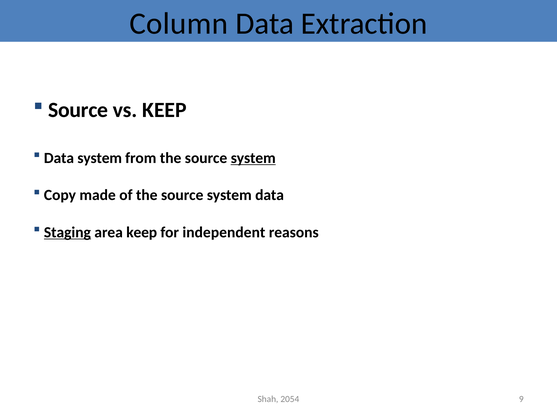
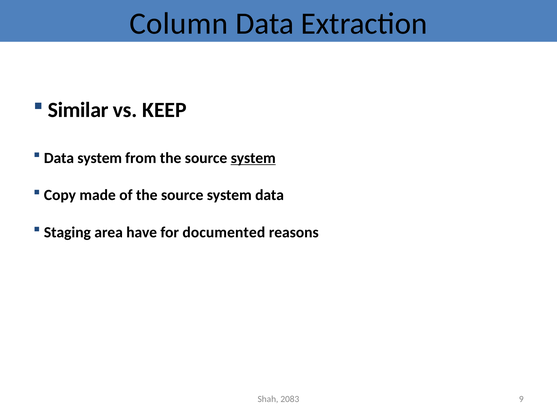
Source at (78, 110): Source -> Similar
Staging underline: present -> none
area keep: keep -> have
independent: independent -> documented
2054: 2054 -> 2083
